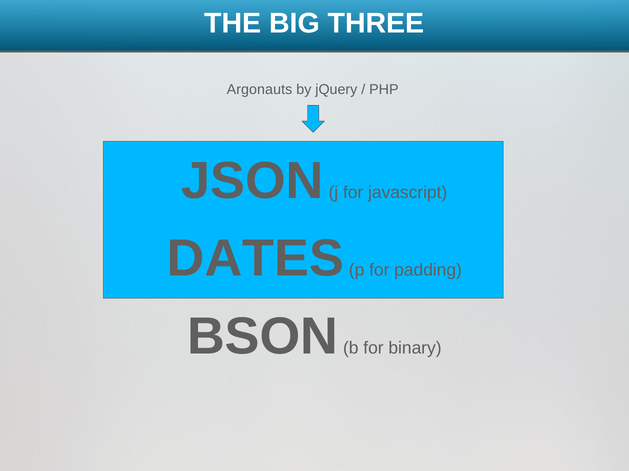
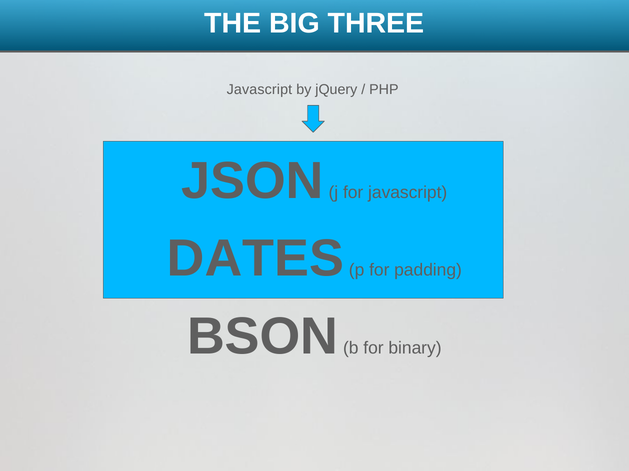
Argonauts at (259, 89): Argonauts -> Javascript
